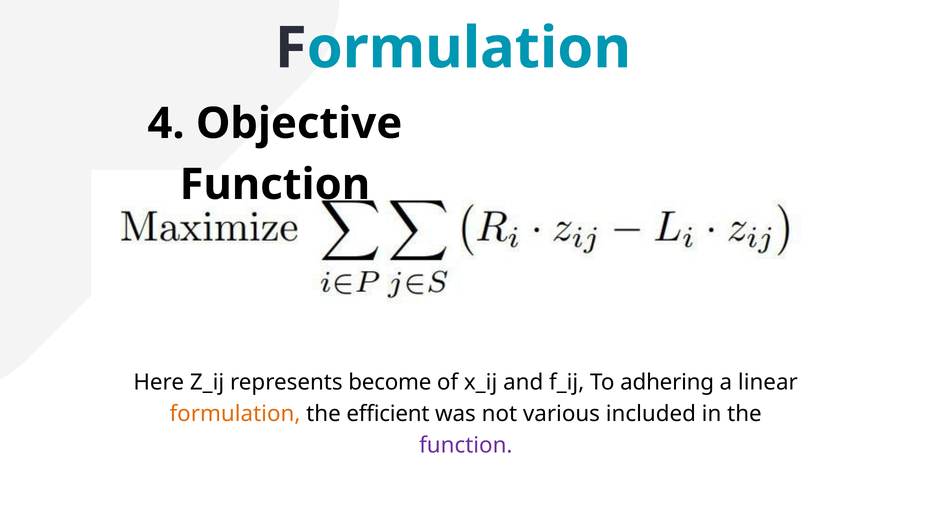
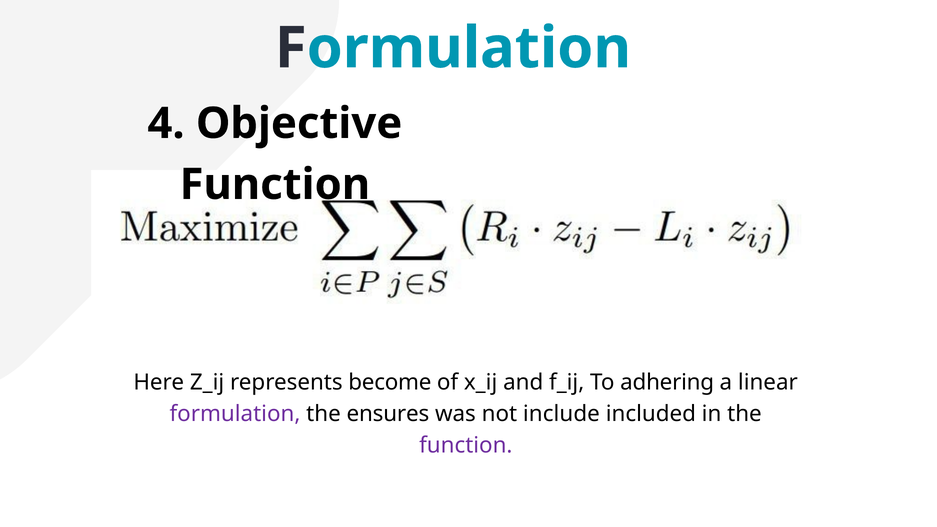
formulation at (235, 414) colour: orange -> purple
efficient: efficient -> ensures
various: various -> include
